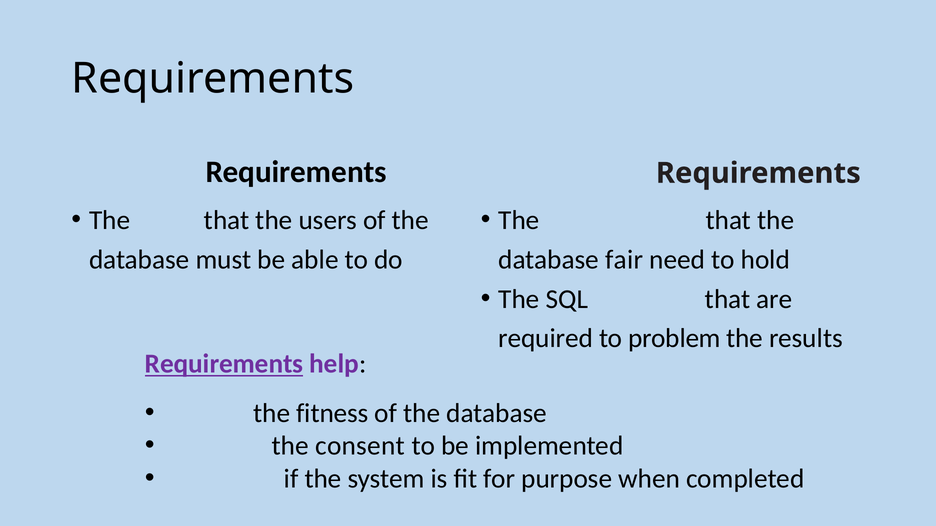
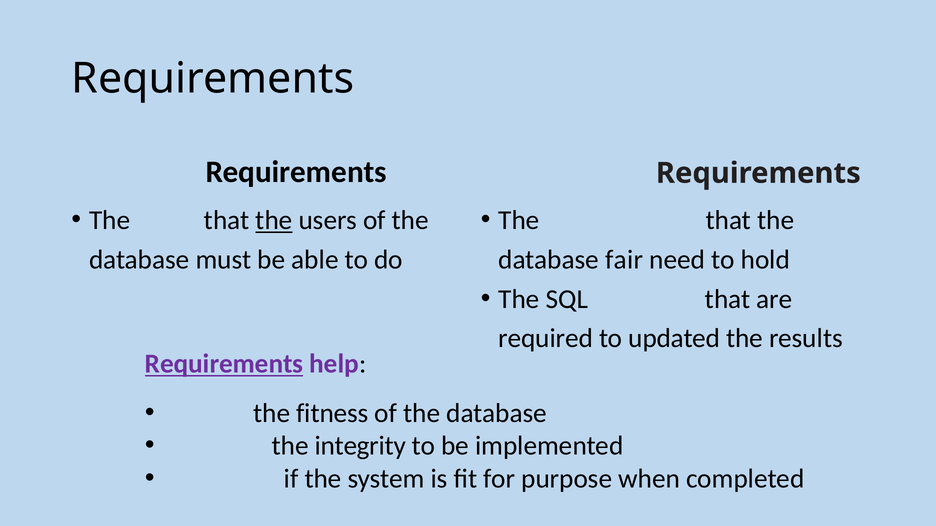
the at (274, 221) underline: none -> present
problem: problem -> updated
consent: consent -> integrity
